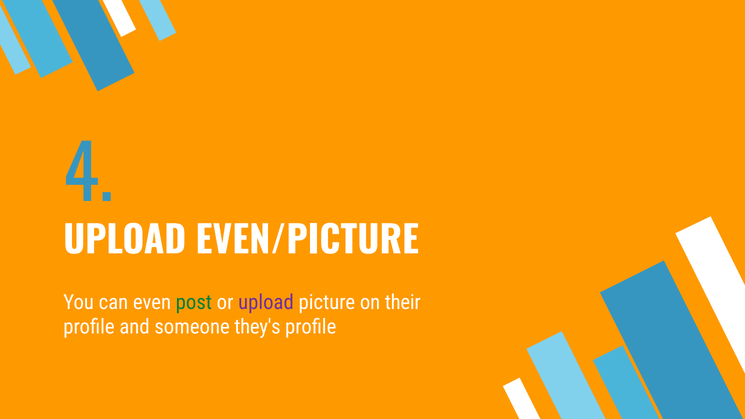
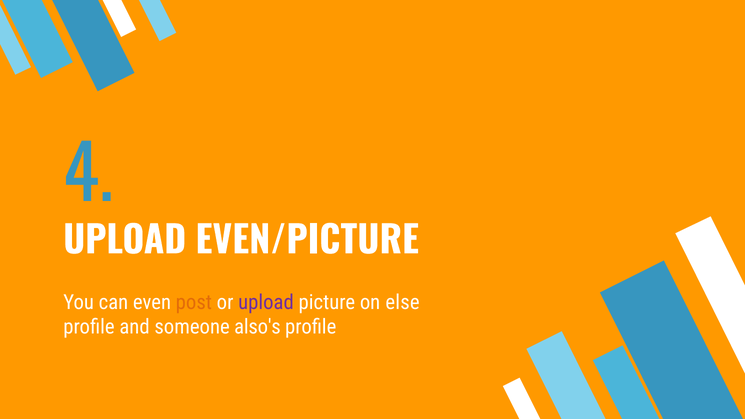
post colour: green -> orange
their: their -> else
they's: they's -> also's
